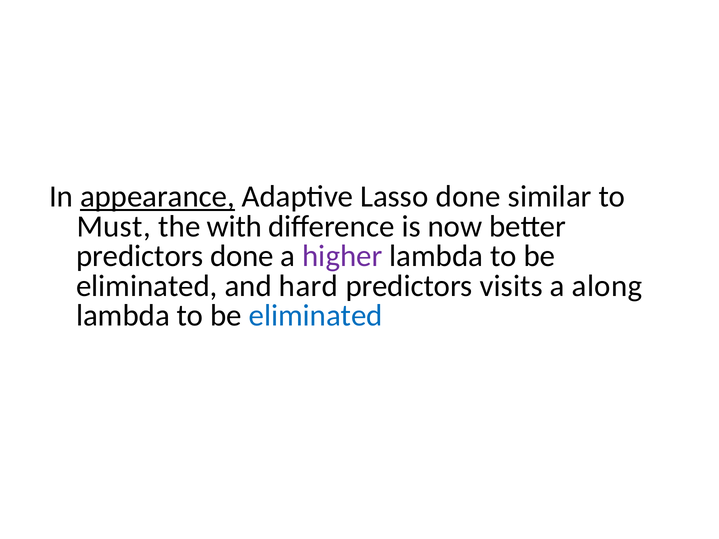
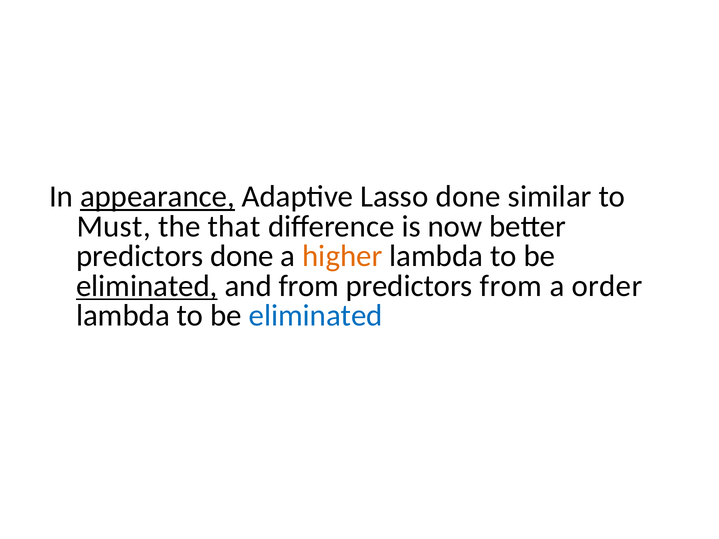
with: with -> that
higher colour: purple -> orange
eliminated at (147, 286) underline: none -> present
and hard: hard -> from
predictors visits: visits -> from
along: along -> order
